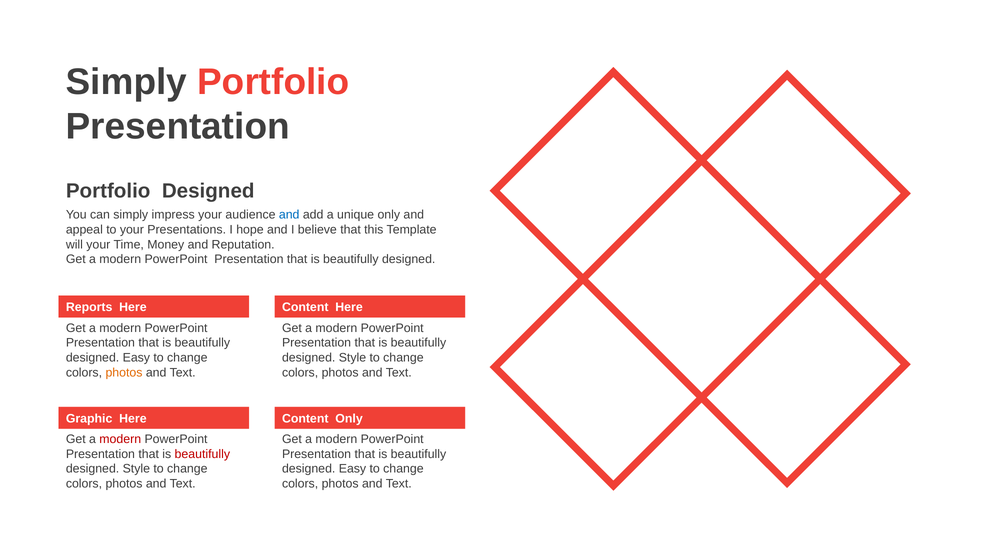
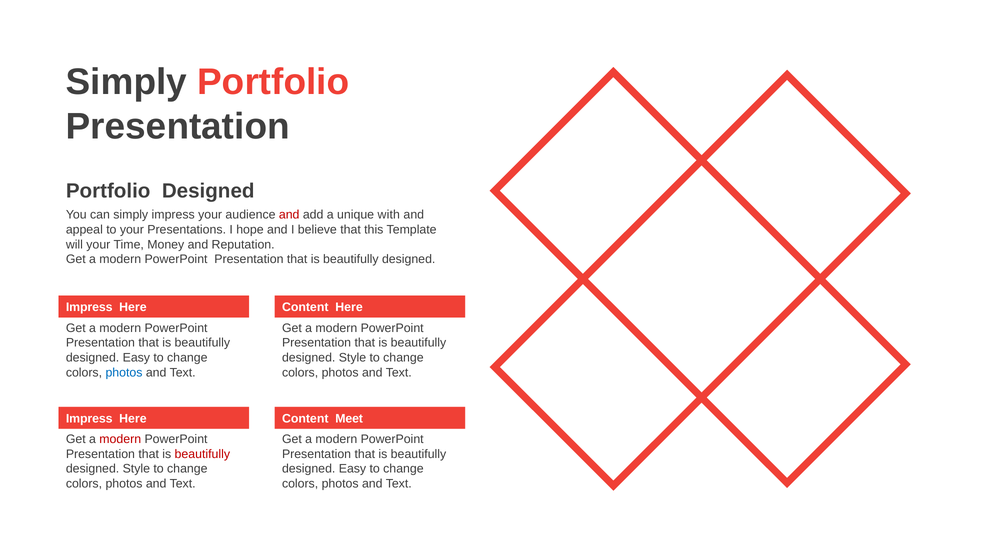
and at (289, 215) colour: blue -> red
unique only: only -> with
Reports at (89, 308): Reports -> Impress
photos at (124, 373) colour: orange -> blue
Graphic at (89, 419): Graphic -> Impress
Content Only: Only -> Meet
